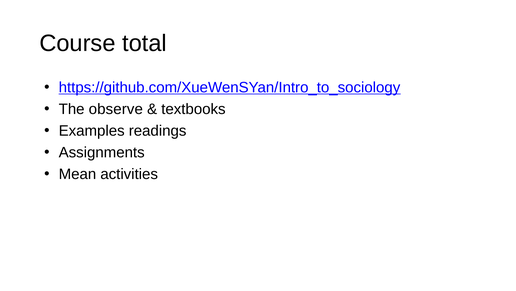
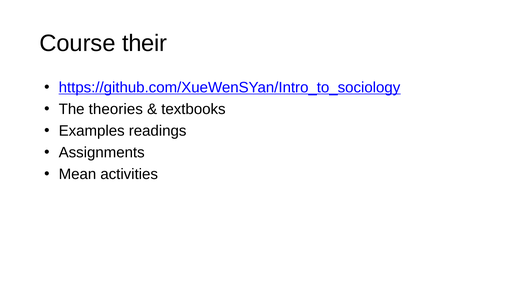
total: total -> their
observe: observe -> theories
